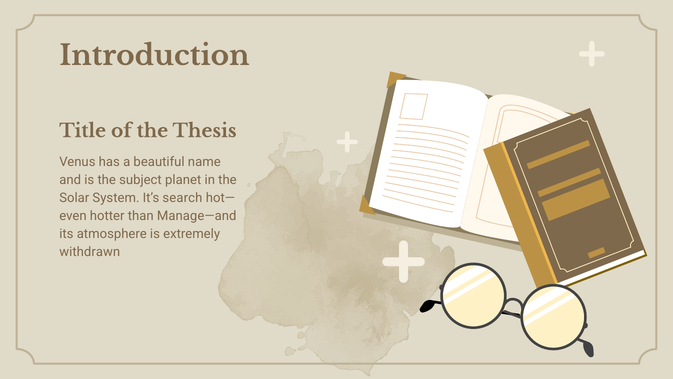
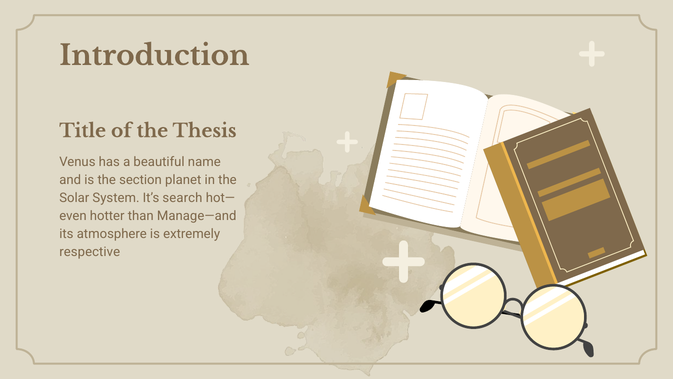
subject: subject -> section
withdrawn: withdrawn -> respective
